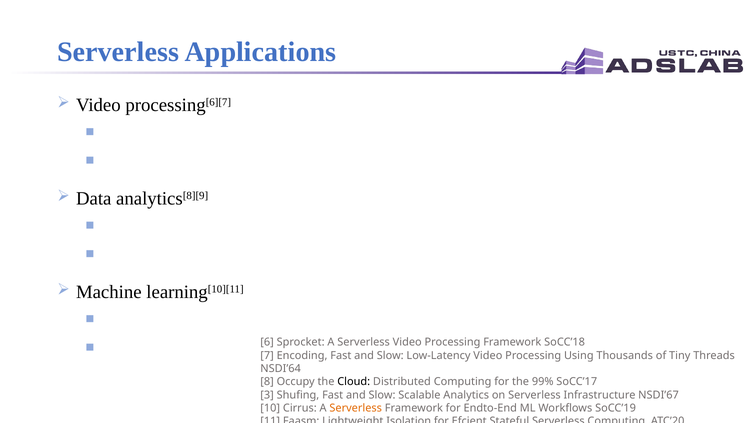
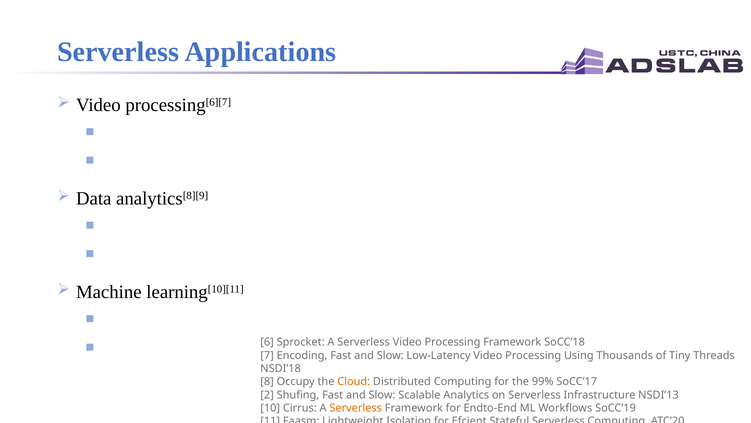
NSDI’64: NSDI’64 -> NSDI’18
Cloud colour: black -> orange
3: 3 -> 2
NSDI’67: NSDI’67 -> NSDI’13
